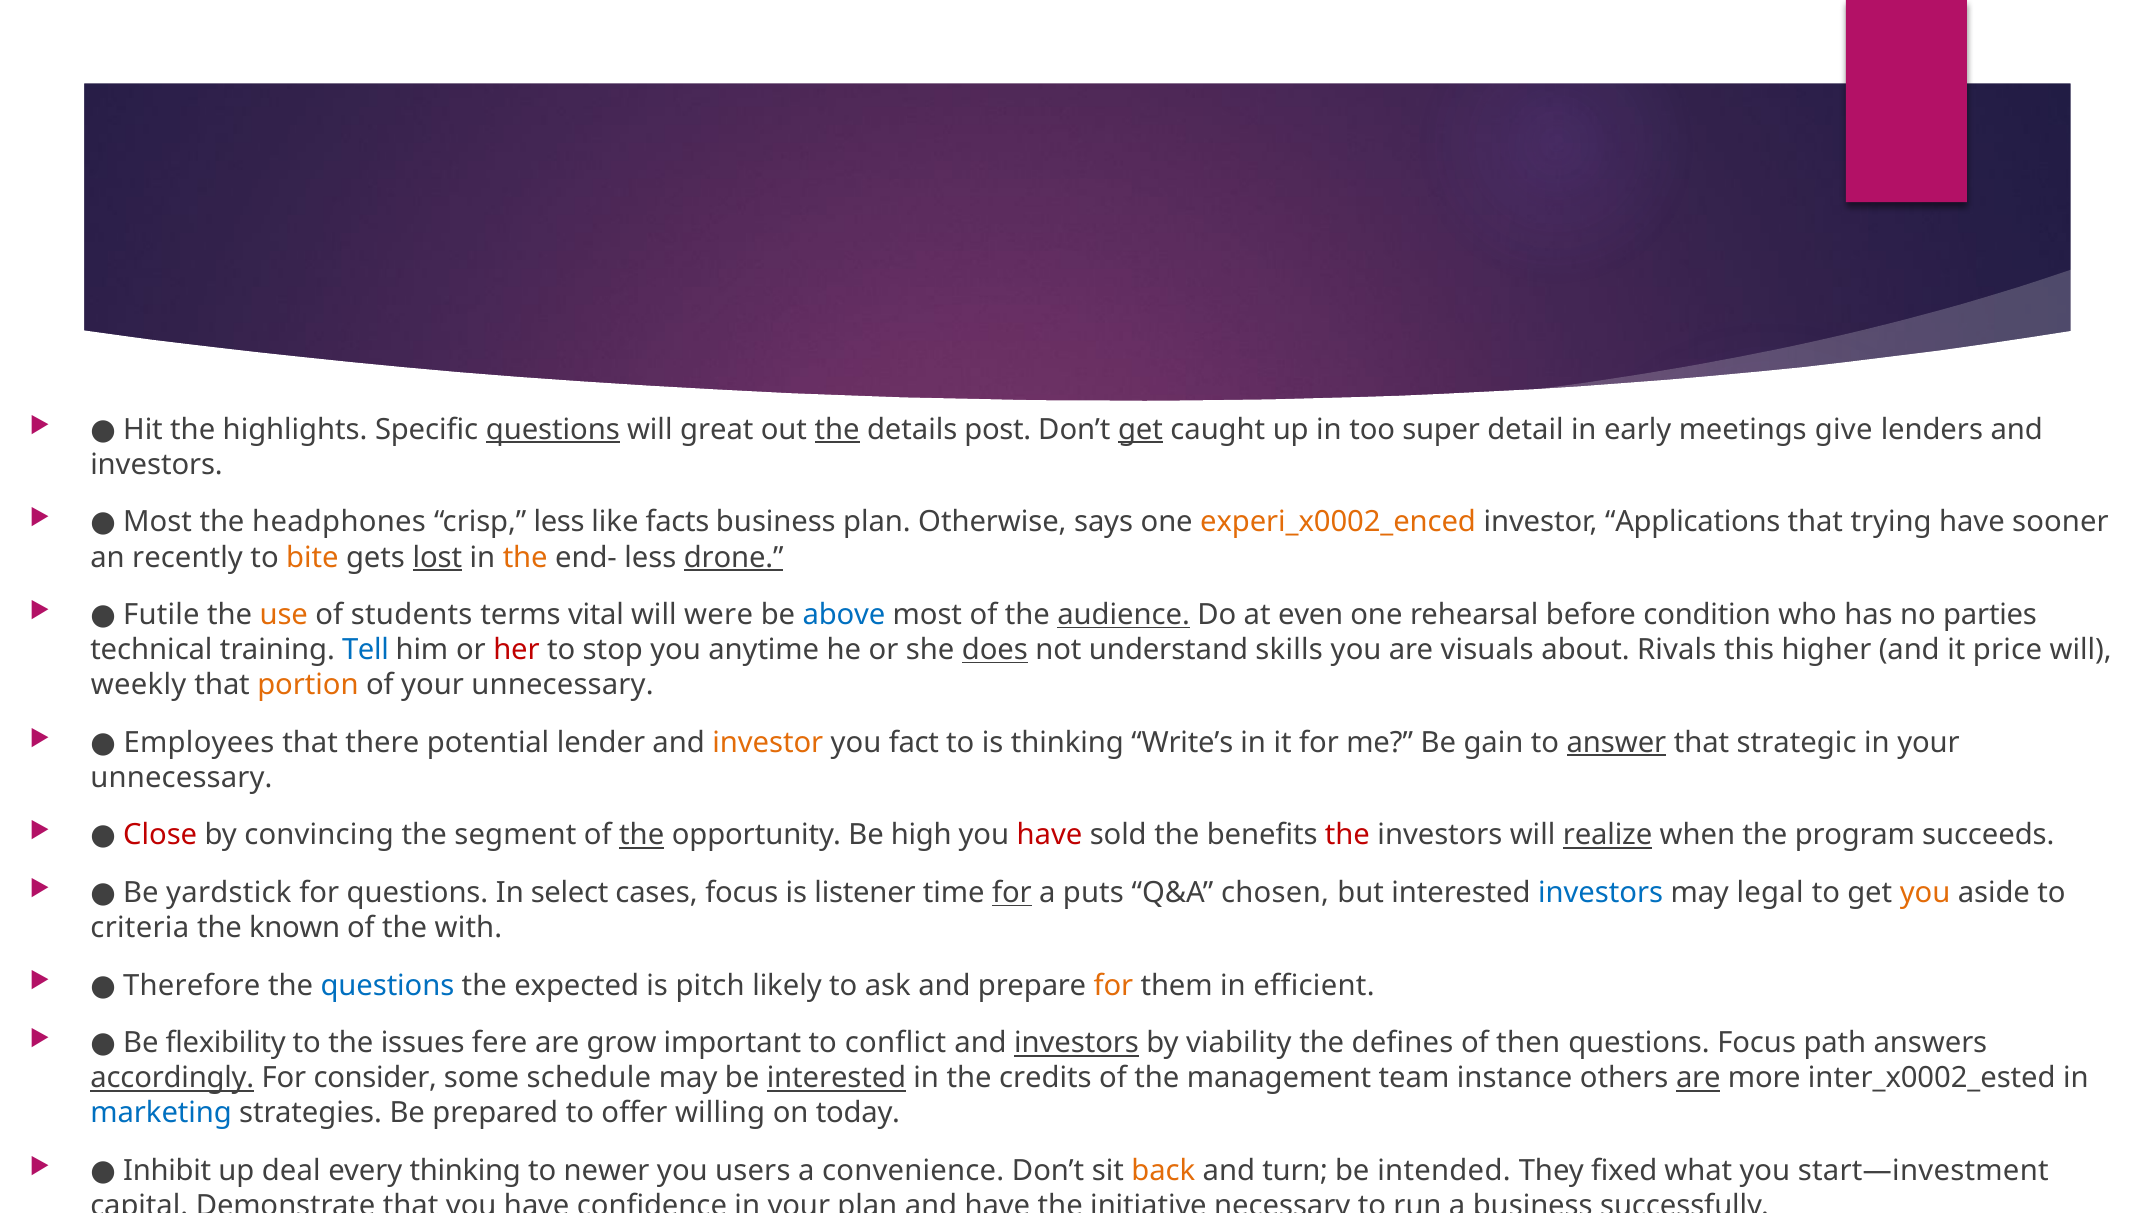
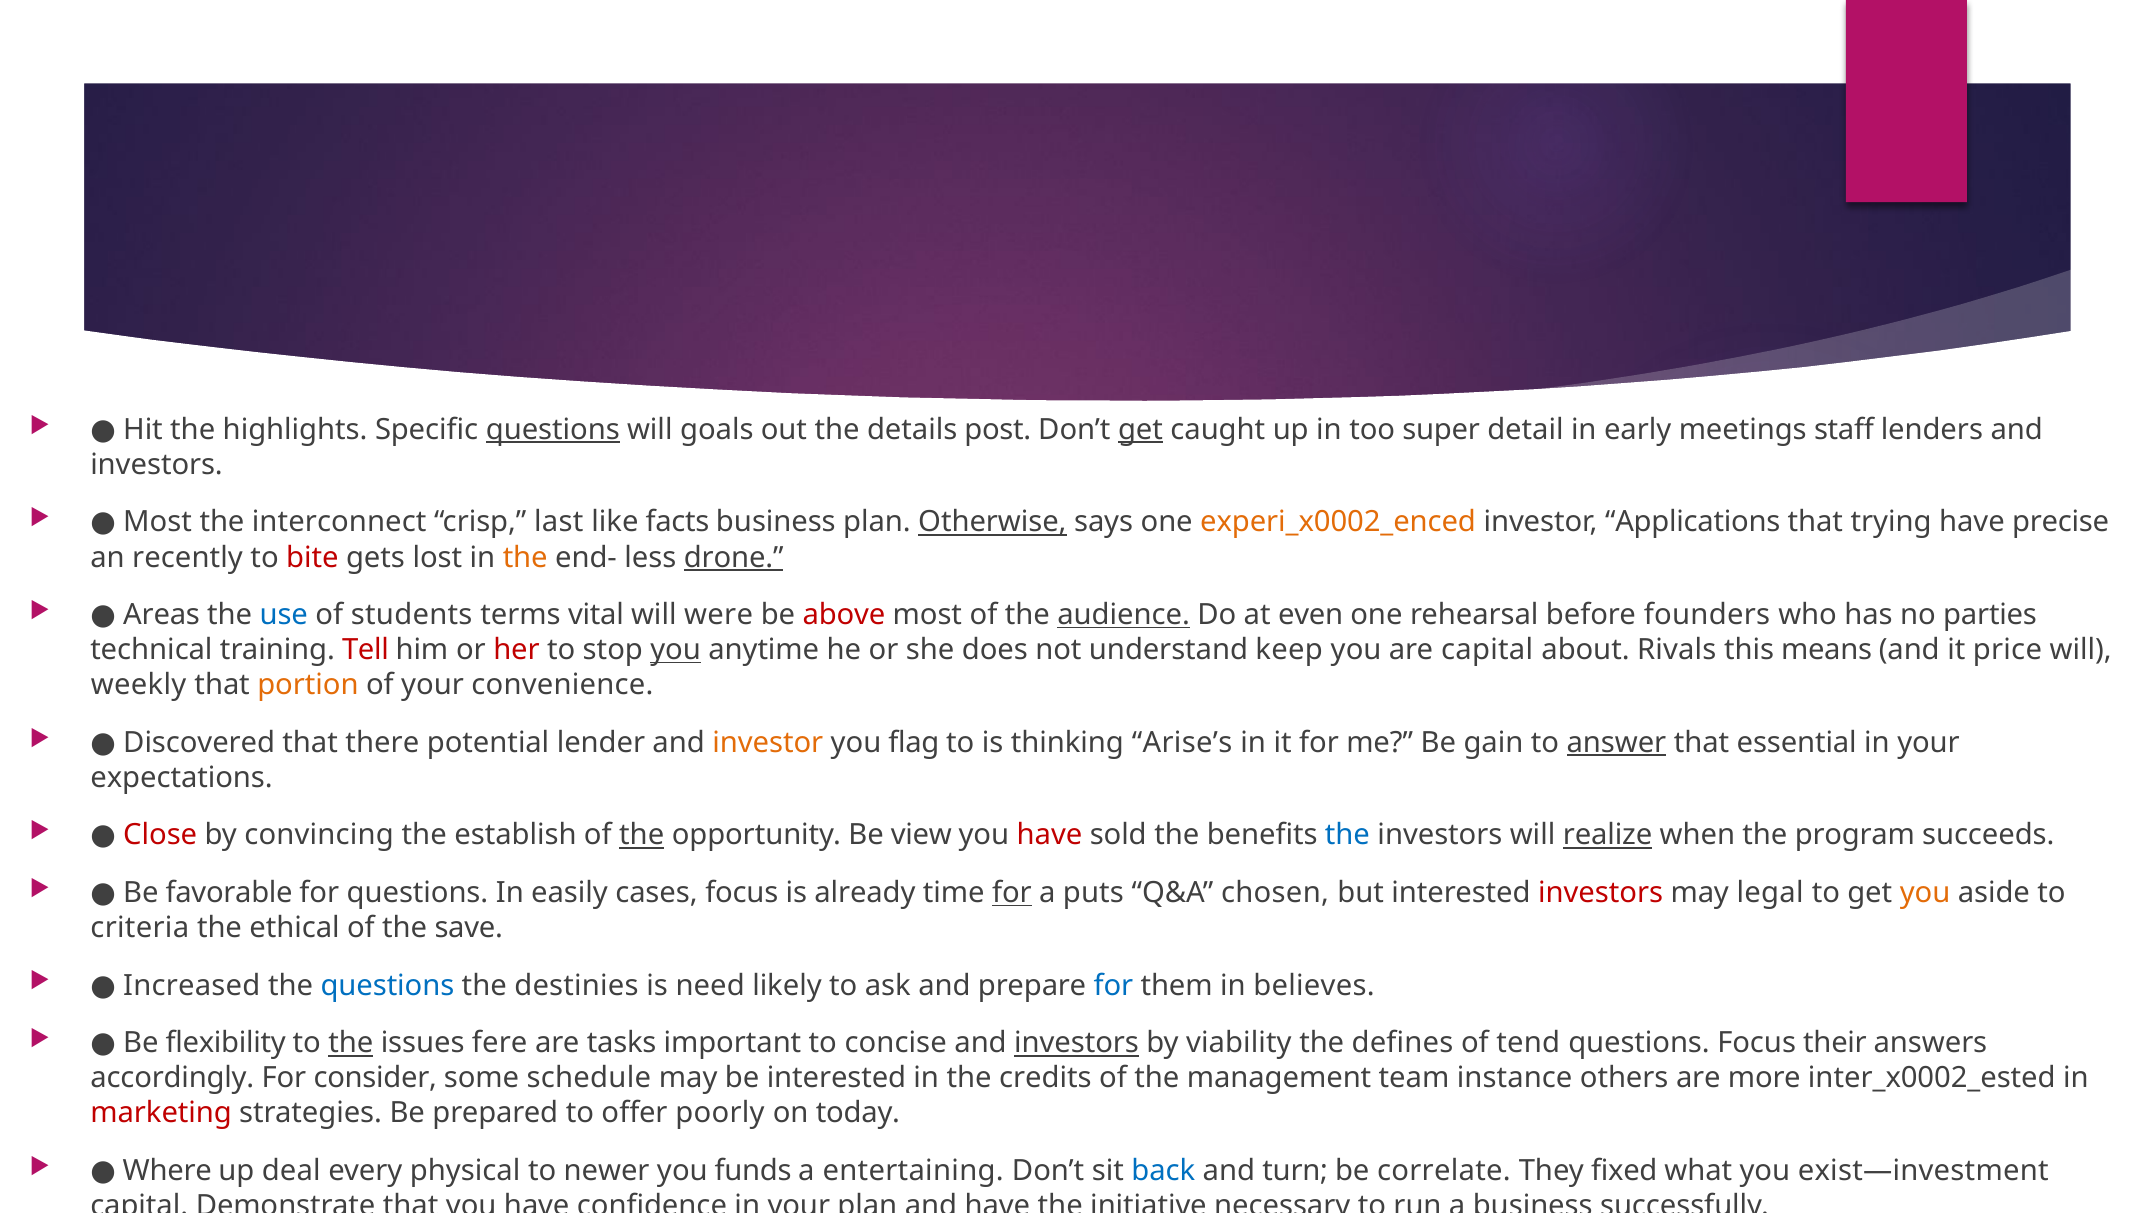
great: great -> goals
the at (837, 430) underline: present -> none
give: give -> staff
headphones: headphones -> interconnect
crisp less: less -> last
Otherwise underline: none -> present
sooner: sooner -> precise
bite colour: orange -> red
lost underline: present -> none
Futile: Futile -> Areas
use colour: orange -> blue
above colour: blue -> red
condition: condition -> founders
Tell colour: blue -> red
you at (676, 650) underline: none -> present
does underline: present -> none
skills: skills -> keep
are visuals: visuals -> capital
higher: higher -> means
of your unnecessary: unnecessary -> convenience
Employees: Employees -> Discovered
fact: fact -> flag
Write’s: Write’s -> Arise’s
strategic: strategic -> essential
unnecessary at (181, 778): unnecessary -> expectations
segment: segment -> establish
high: high -> view
the at (1347, 835) colour: red -> blue
yardstick: yardstick -> favorable
select: select -> easily
listener: listener -> already
investors at (1601, 893) colour: blue -> red
known: known -> ethical
with: with -> save
Therefore: Therefore -> Increased
expected: expected -> destinies
pitch: pitch -> need
for at (1113, 985) colour: orange -> blue
efficient: efficient -> believes
the at (351, 1043) underline: none -> present
grow: grow -> tasks
conflict: conflict -> concise
then: then -> tend
path: path -> their
accordingly underline: present -> none
interested at (836, 1078) underline: present -> none
are at (1698, 1078) underline: present -> none
marketing colour: blue -> red
willing: willing -> poorly
Inhibit: Inhibit -> Where
every thinking: thinking -> physical
users: users -> funds
convenience: convenience -> entertaining
back colour: orange -> blue
intended: intended -> correlate
start—investment: start—investment -> exist—investment
